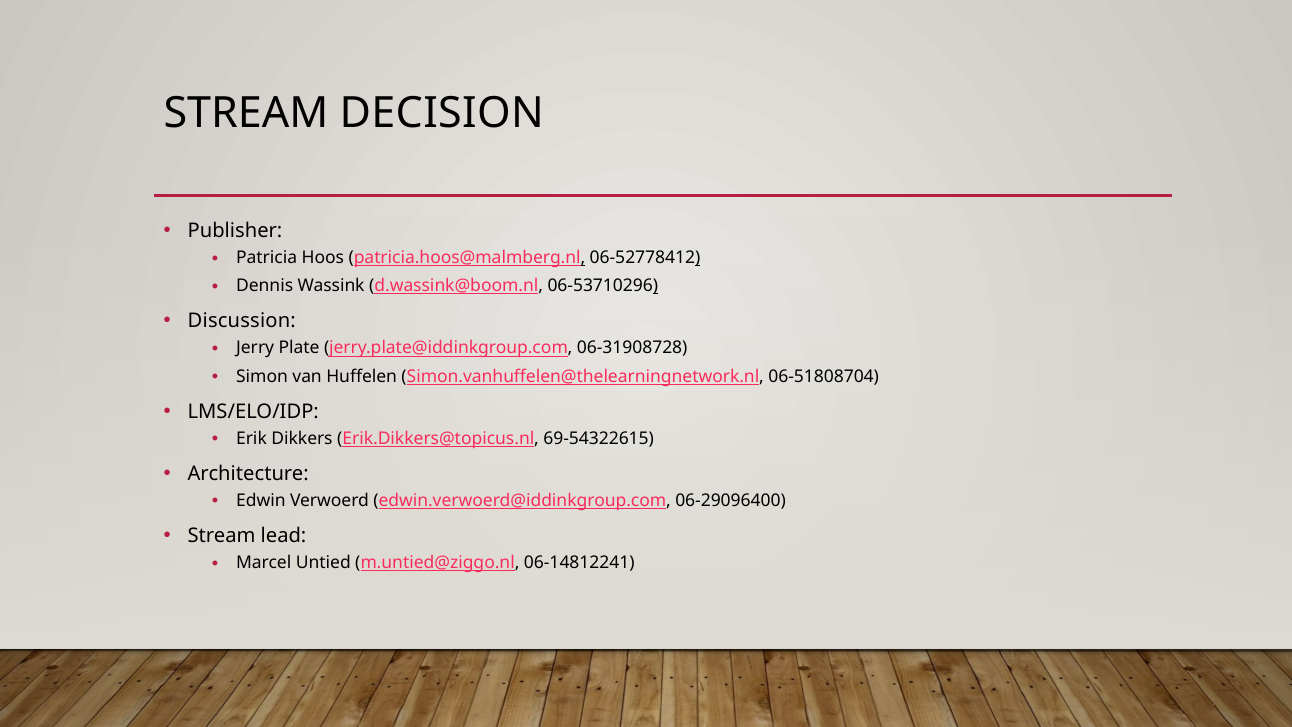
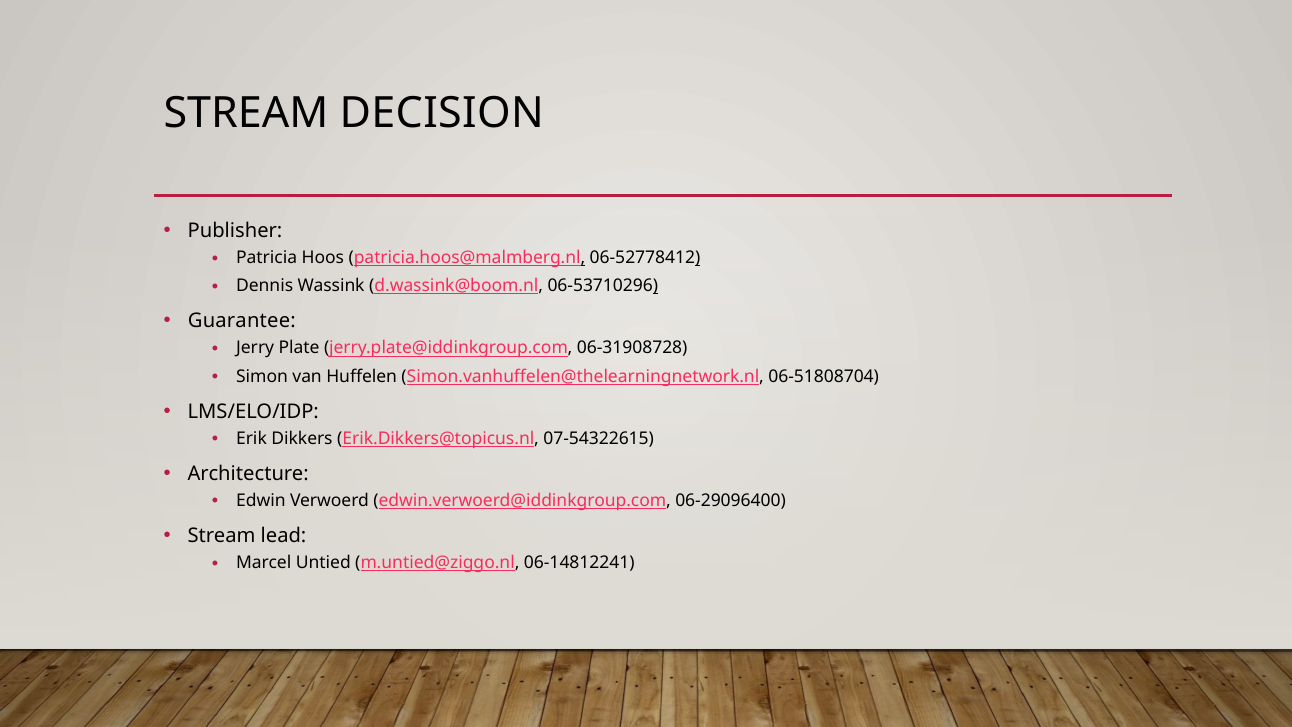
Discussion: Discussion -> Guarantee
69-54322615: 69-54322615 -> 07-54322615
